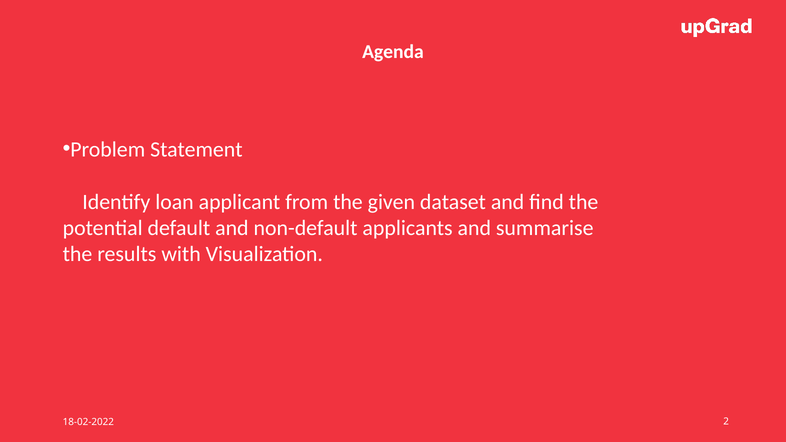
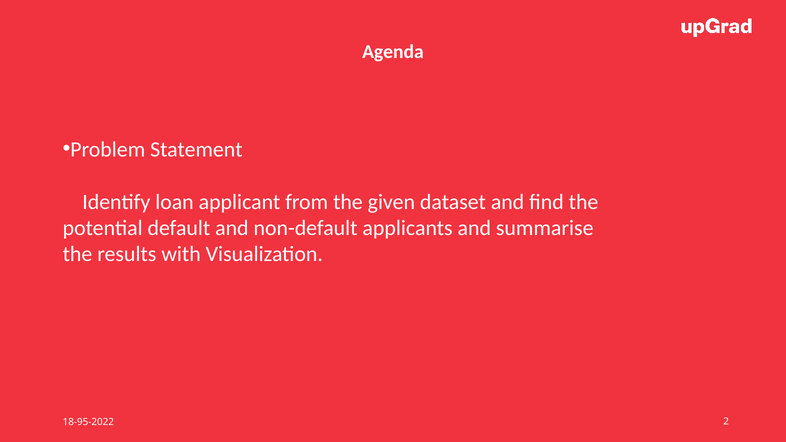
18-02-2022: 18-02-2022 -> 18-95-2022
